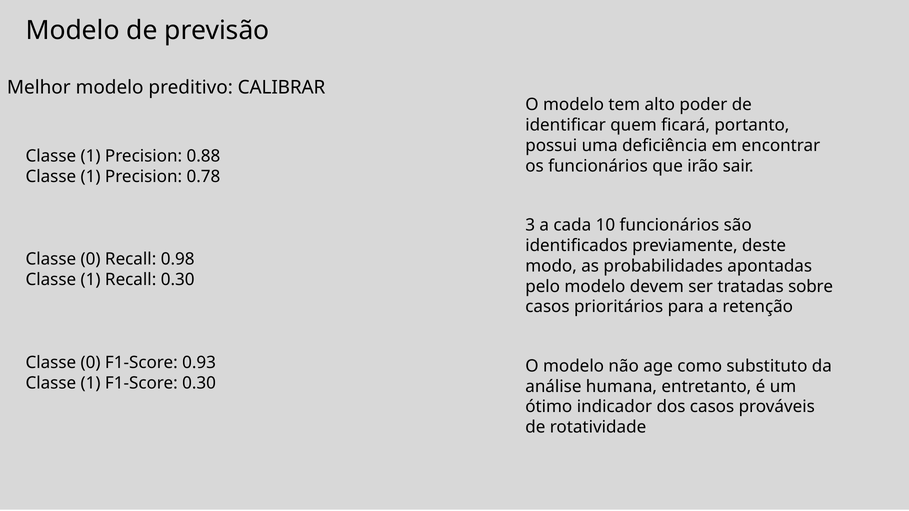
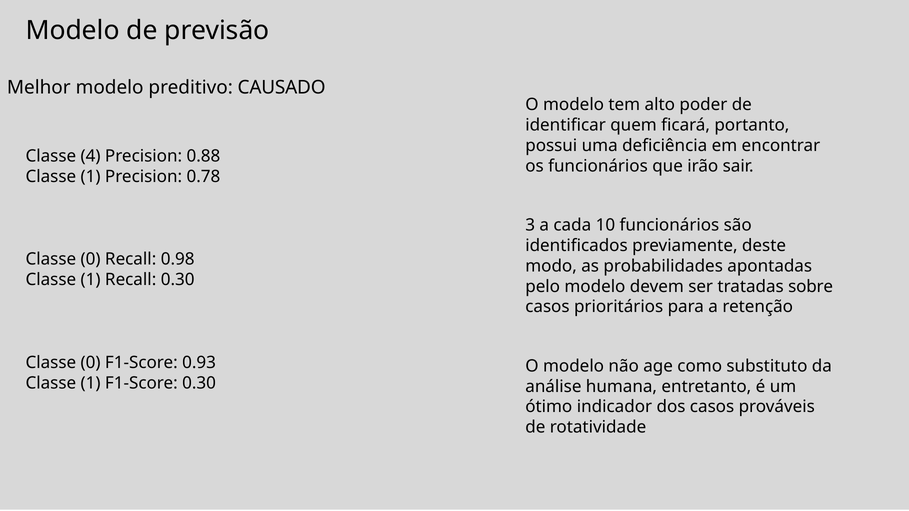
CALIBRAR: CALIBRAR -> CAUSADO
1 at (91, 156): 1 -> 4
